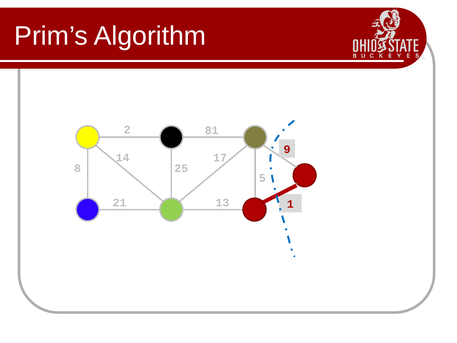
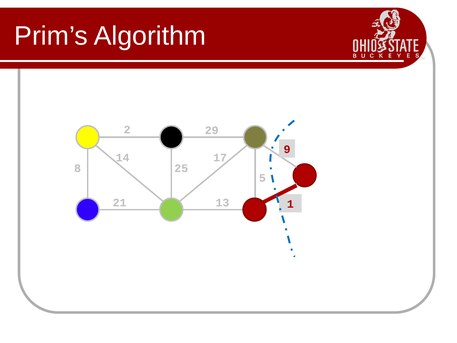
81: 81 -> 29
